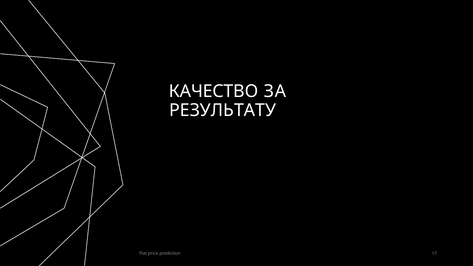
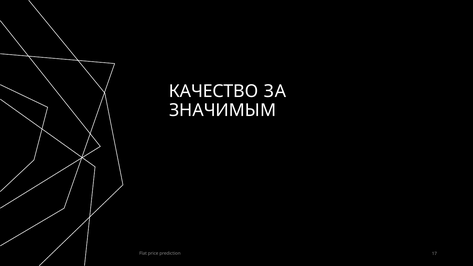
РЕЗУЛЬТАТУ: РЕЗУЛЬТАТУ -> ЗНАЧИМЫМ
